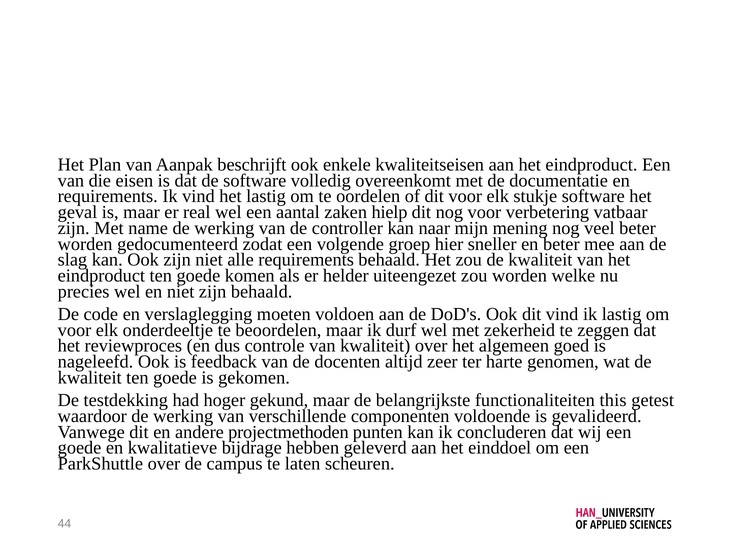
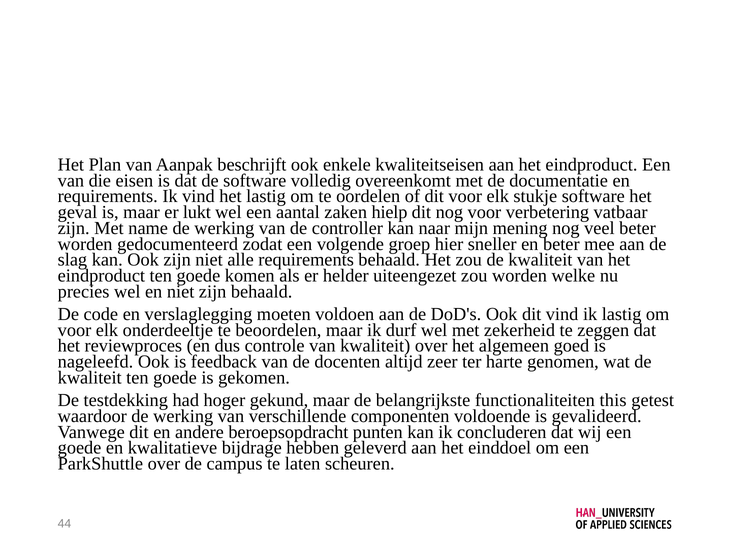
real: real -> lukt
projectmethoden: projectmethoden -> beroepsopdracht
